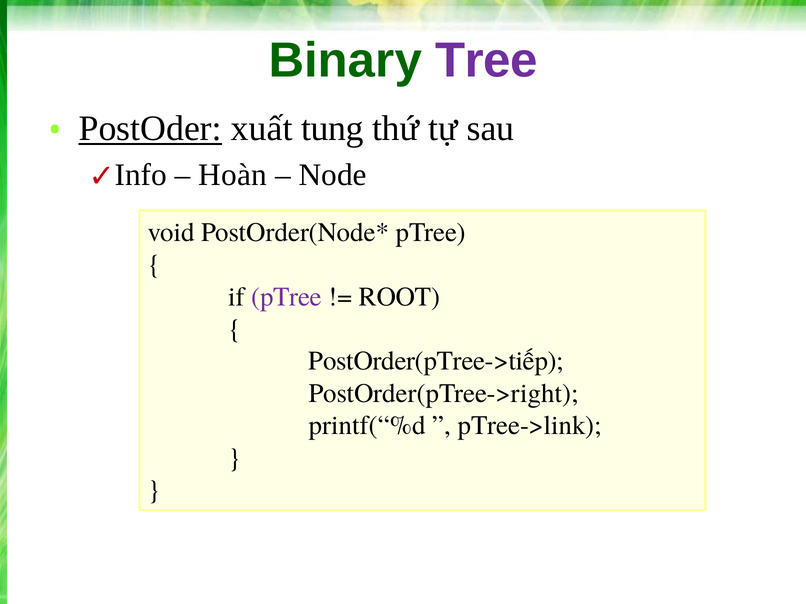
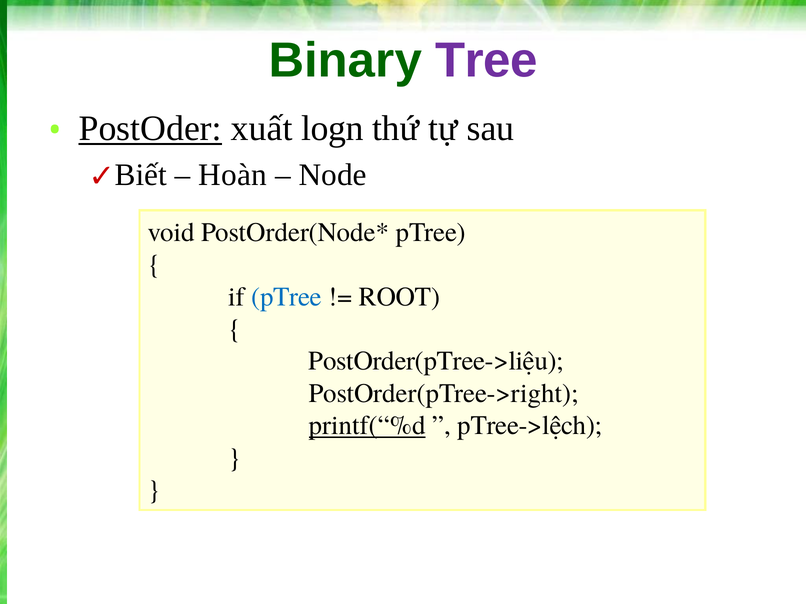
tung: tung -> logn
Info: Info -> Biết
pTree at (287, 297) colour: purple -> blue
PostOrder(pTree->tiếp: PostOrder(pTree->tiếp -> PostOrder(pTree->liệu
printf(“%d underline: none -> present
pTree->link: pTree->link -> pTree->lệch
